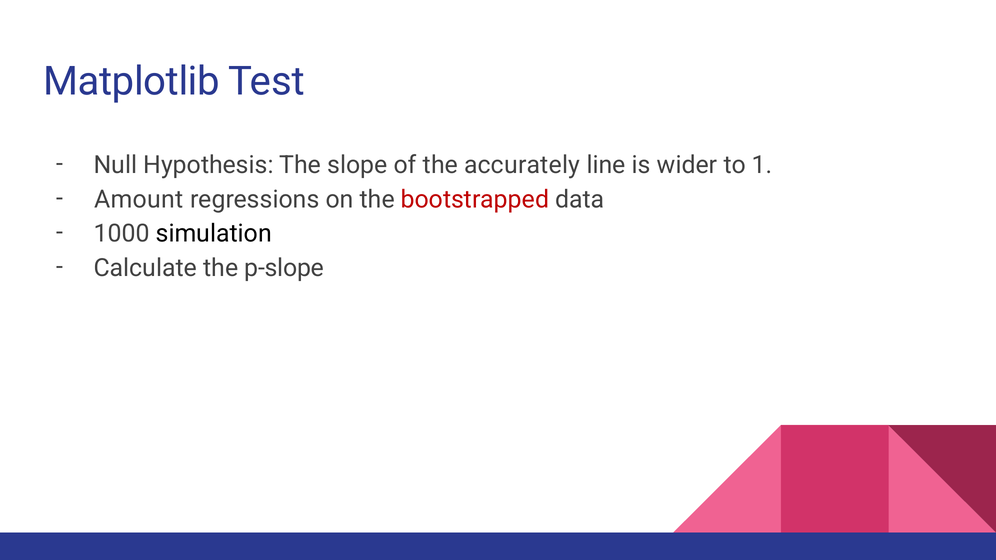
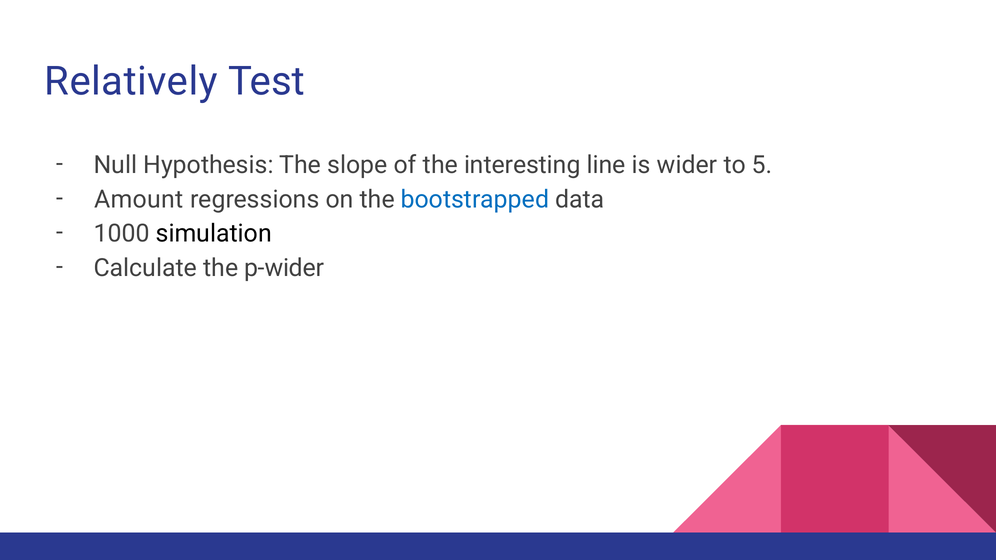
Matplotlib: Matplotlib -> Relatively
accurately: accurately -> interesting
1: 1 -> 5
bootstrapped colour: red -> blue
p-slope: p-slope -> p-wider
